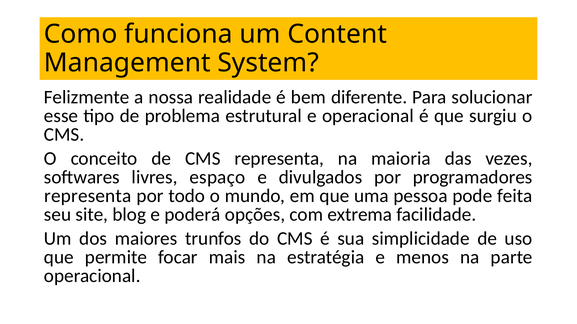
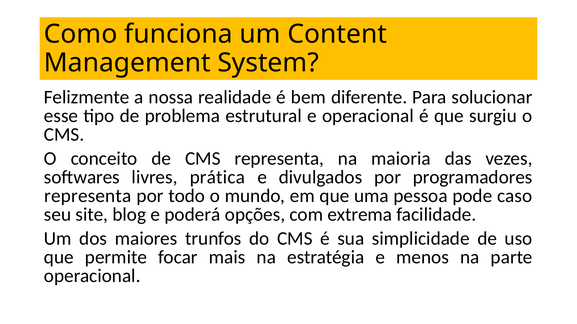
espaço: espaço -> prática
feita: feita -> caso
